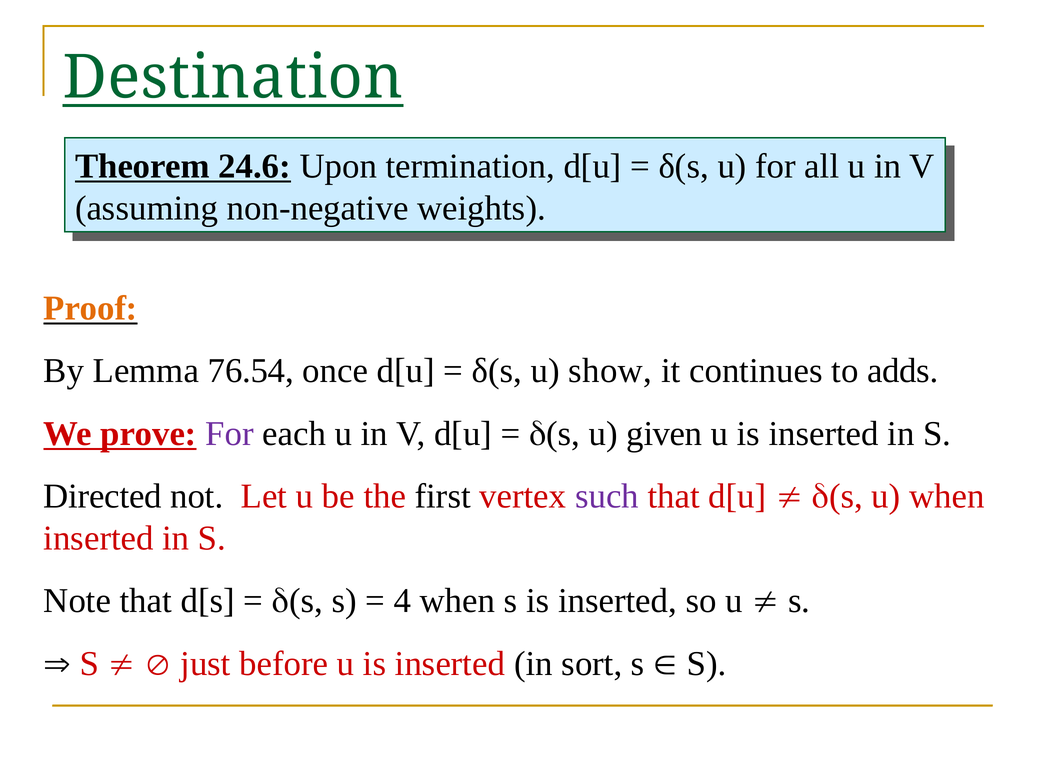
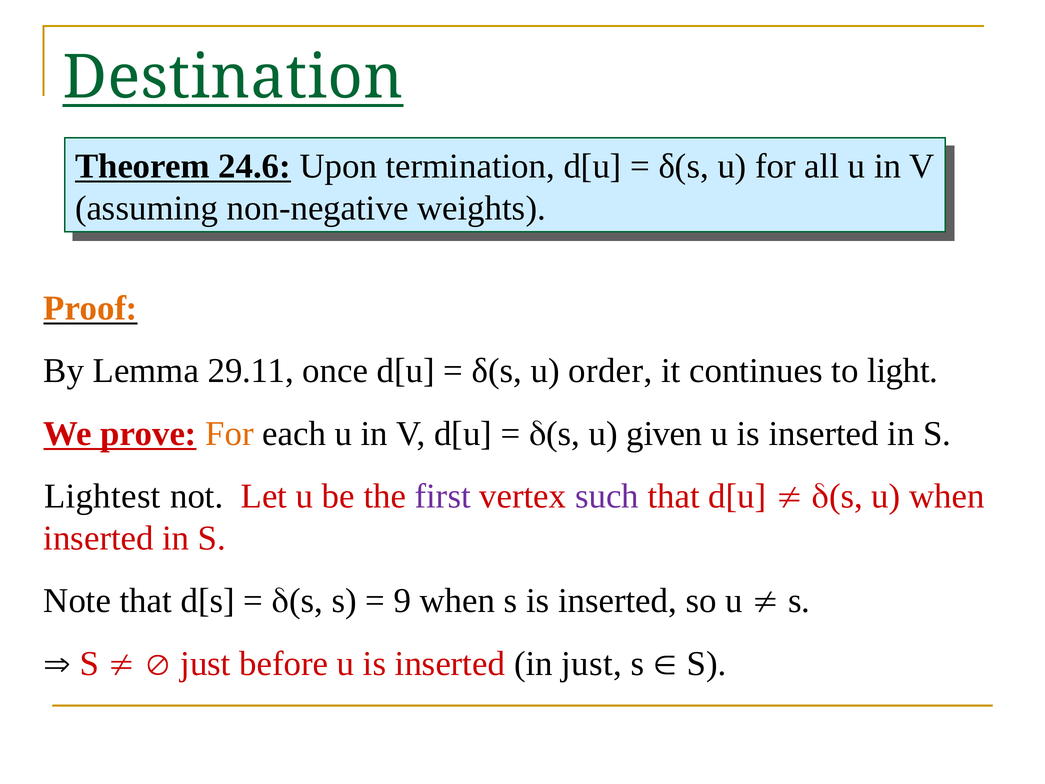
76.54: 76.54 -> 29.11
show: show -> order
adds: adds -> light
For at (229, 433) colour: purple -> orange
Directed: Directed -> Lightest
first colour: black -> purple
4: 4 -> 9
in sort: sort -> just
